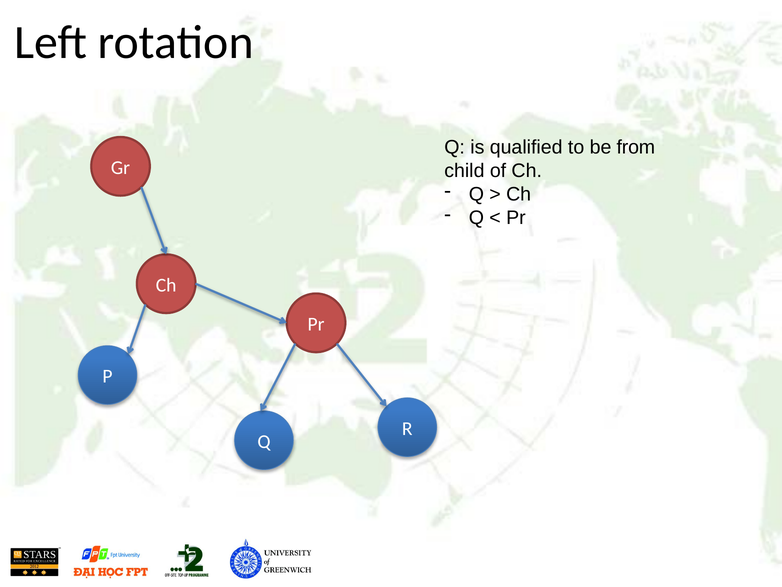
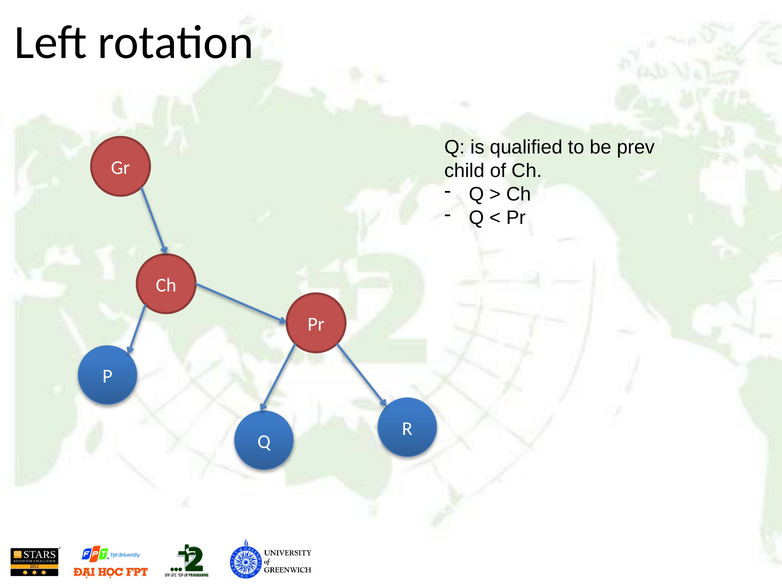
from: from -> prev
